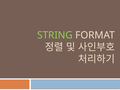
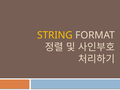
STRING colour: light green -> yellow
